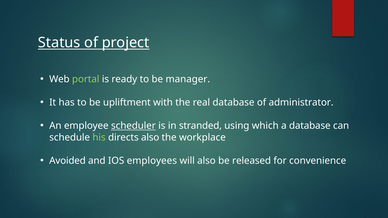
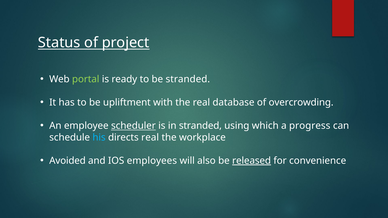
be manager: manager -> stranded
administrator: administrator -> overcrowding
a database: database -> progress
his colour: light green -> light blue
directs also: also -> real
released underline: none -> present
